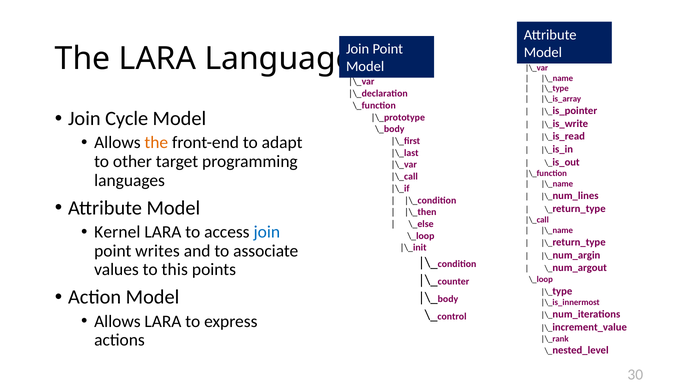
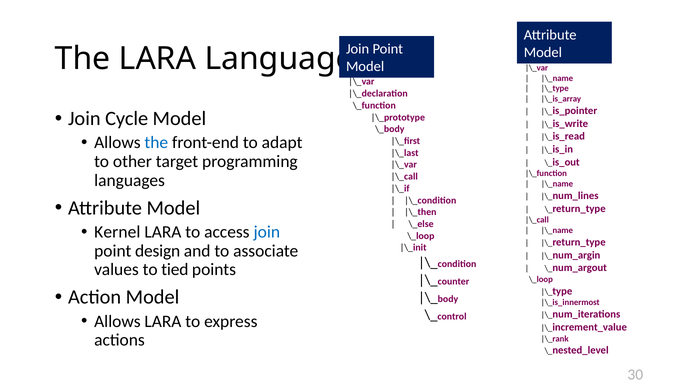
the at (156, 143) colour: orange -> blue
writes: writes -> design
this: this -> tied
